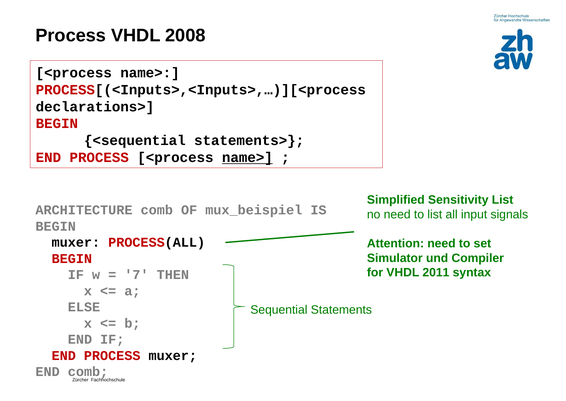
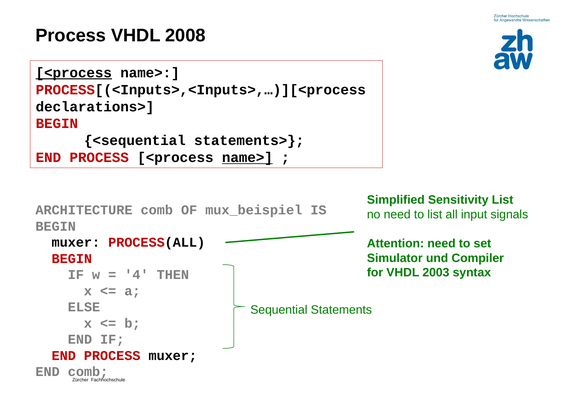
<process at (74, 73) underline: none -> present
2011: 2011 -> 2003
7: 7 -> 4
